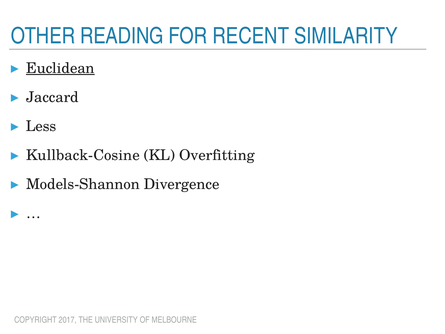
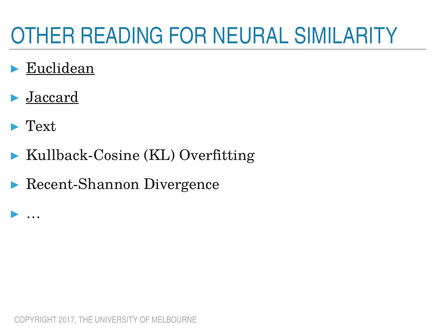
RECENT: RECENT -> NEURAL
Jaccard underline: none -> present
Less: Less -> Text
Models-Shannon: Models-Shannon -> Recent-Shannon
